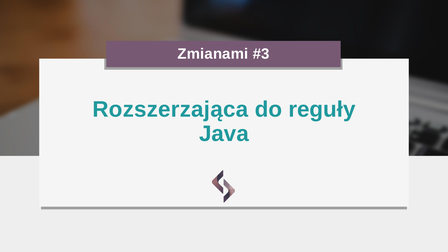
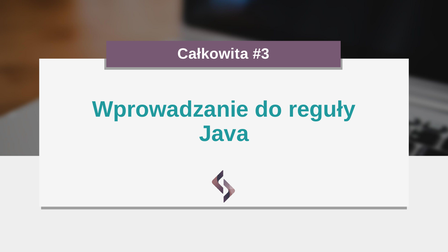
Zmianami: Zmianami -> Całkowita
Rozszerzająca: Rozszerzająca -> Wprowadzanie
